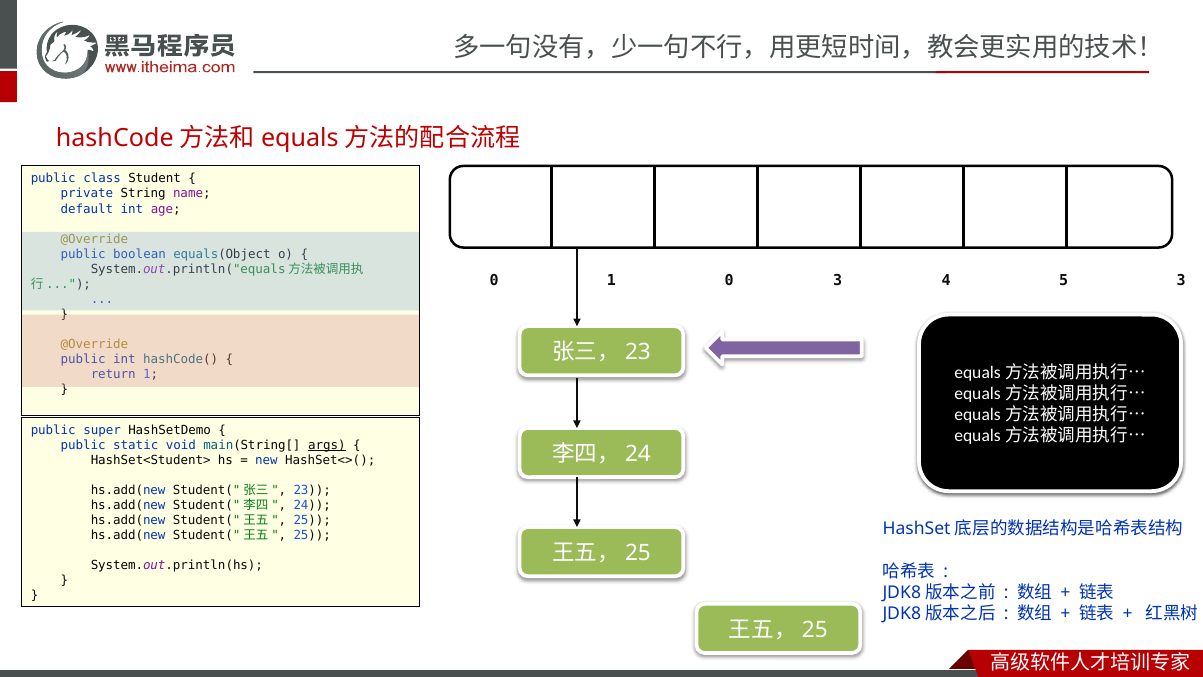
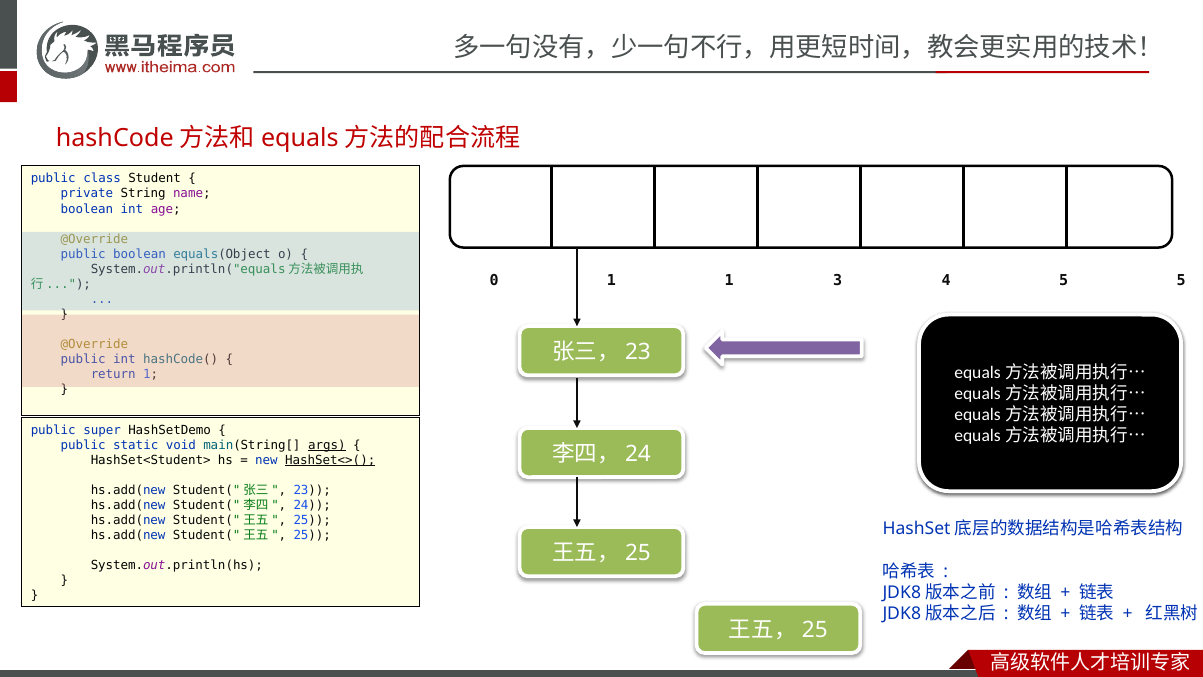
default at (87, 209): default -> boolean
1 0: 0 -> 1
5 3: 3 -> 5
HashSet<>( underline: none -> present
